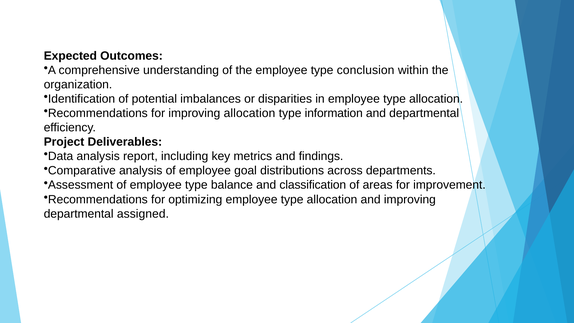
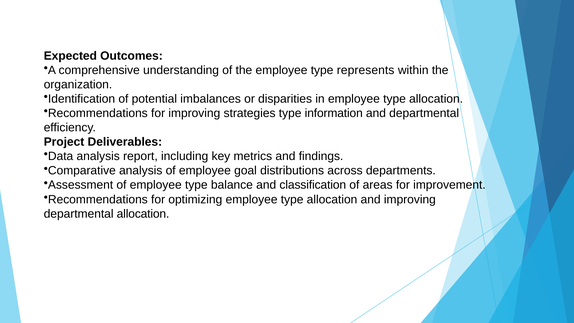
conclusion: conclusion -> represents
improving allocation: allocation -> strategies
departmental assigned: assigned -> allocation
